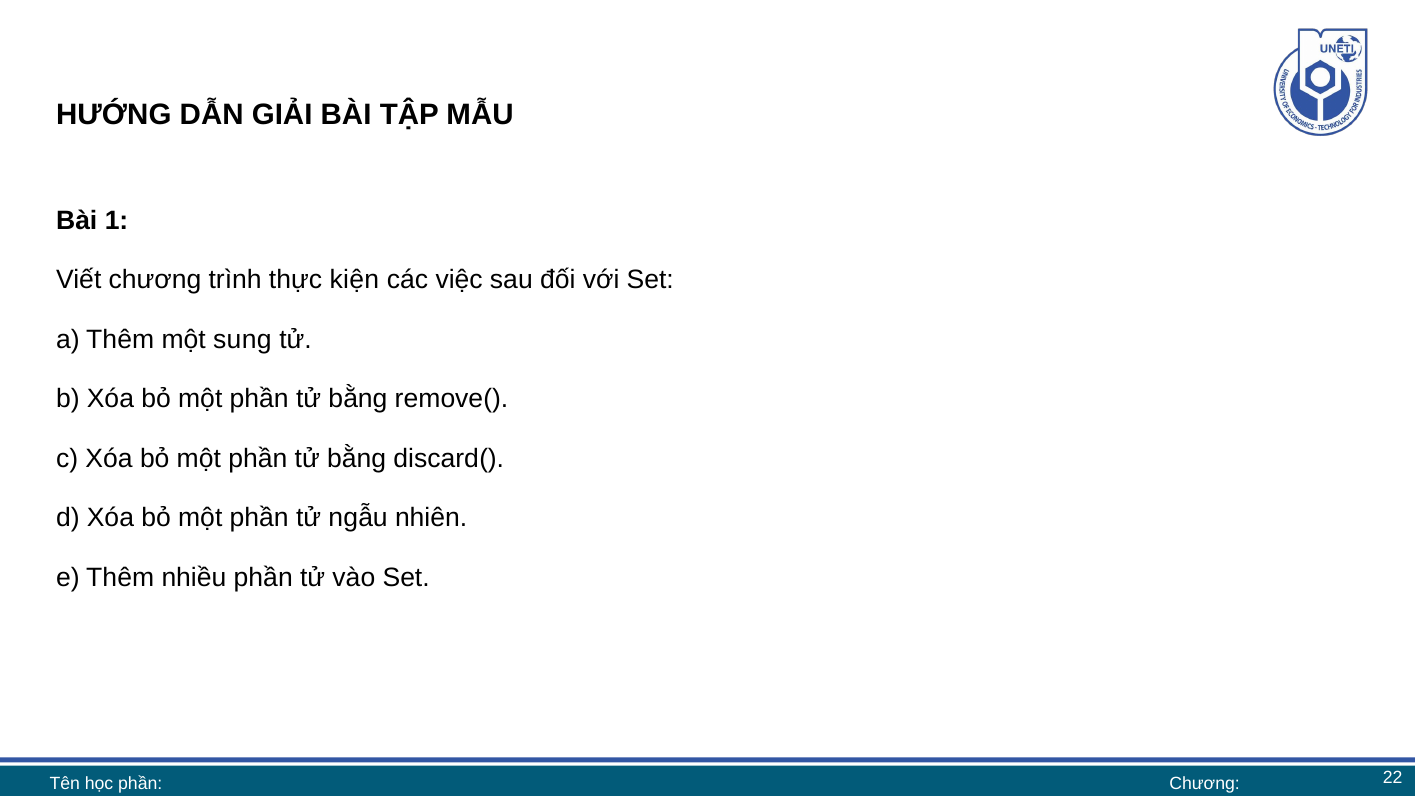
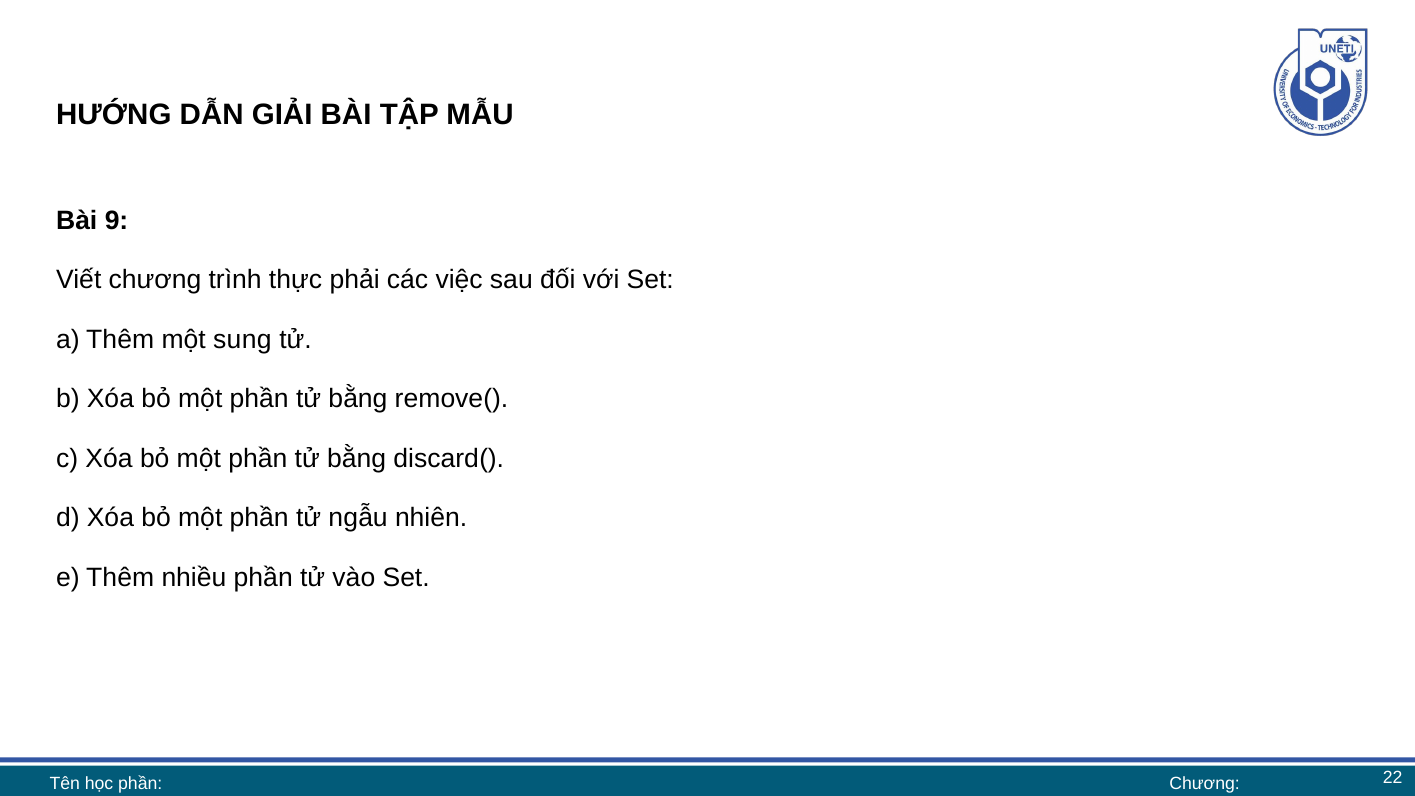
1: 1 -> 9
kiện: kiện -> phải
